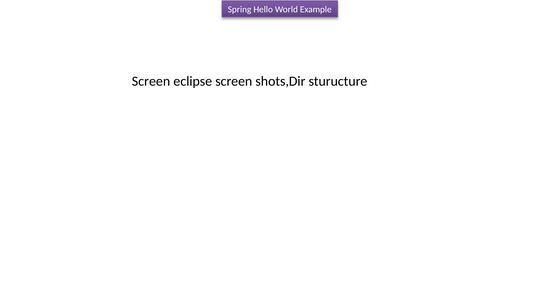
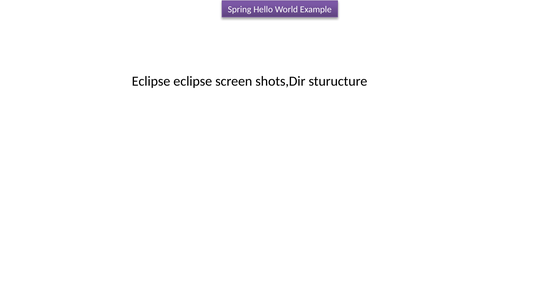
Screen at (151, 81): Screen -> Eclipse
